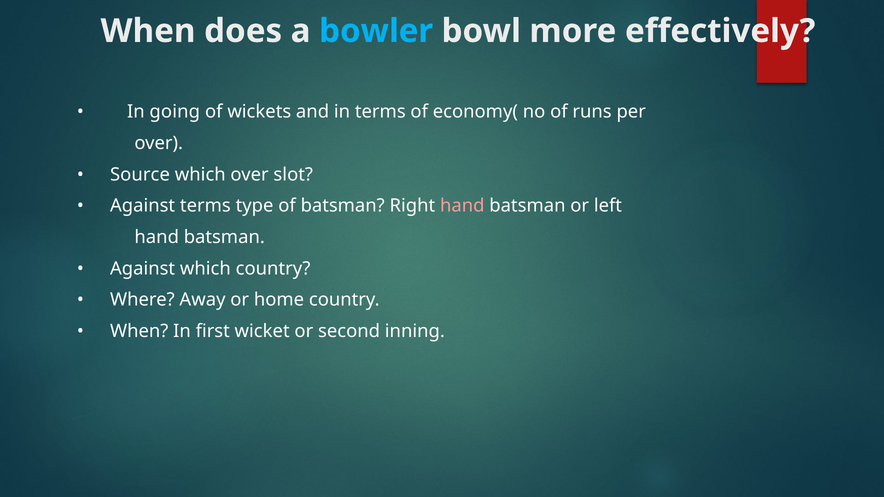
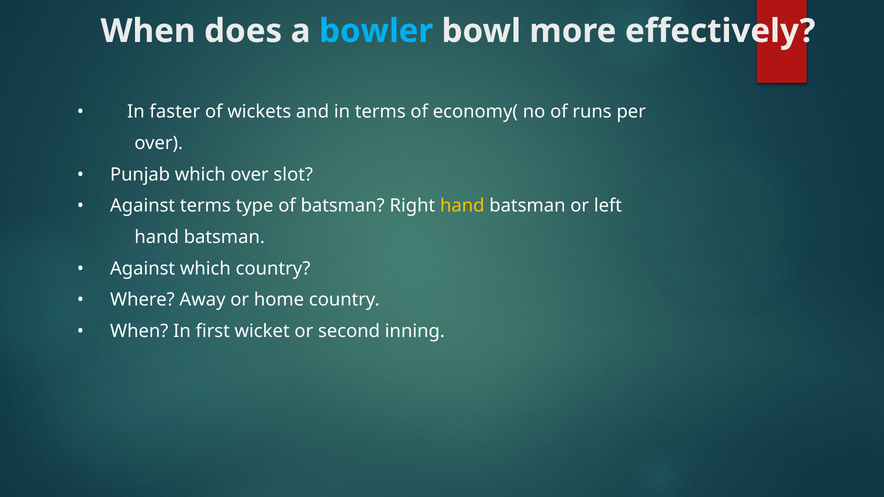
going: going -> faster
Source: Source -> Punjab
hand at (462, 206) colour: pink -> yellow
